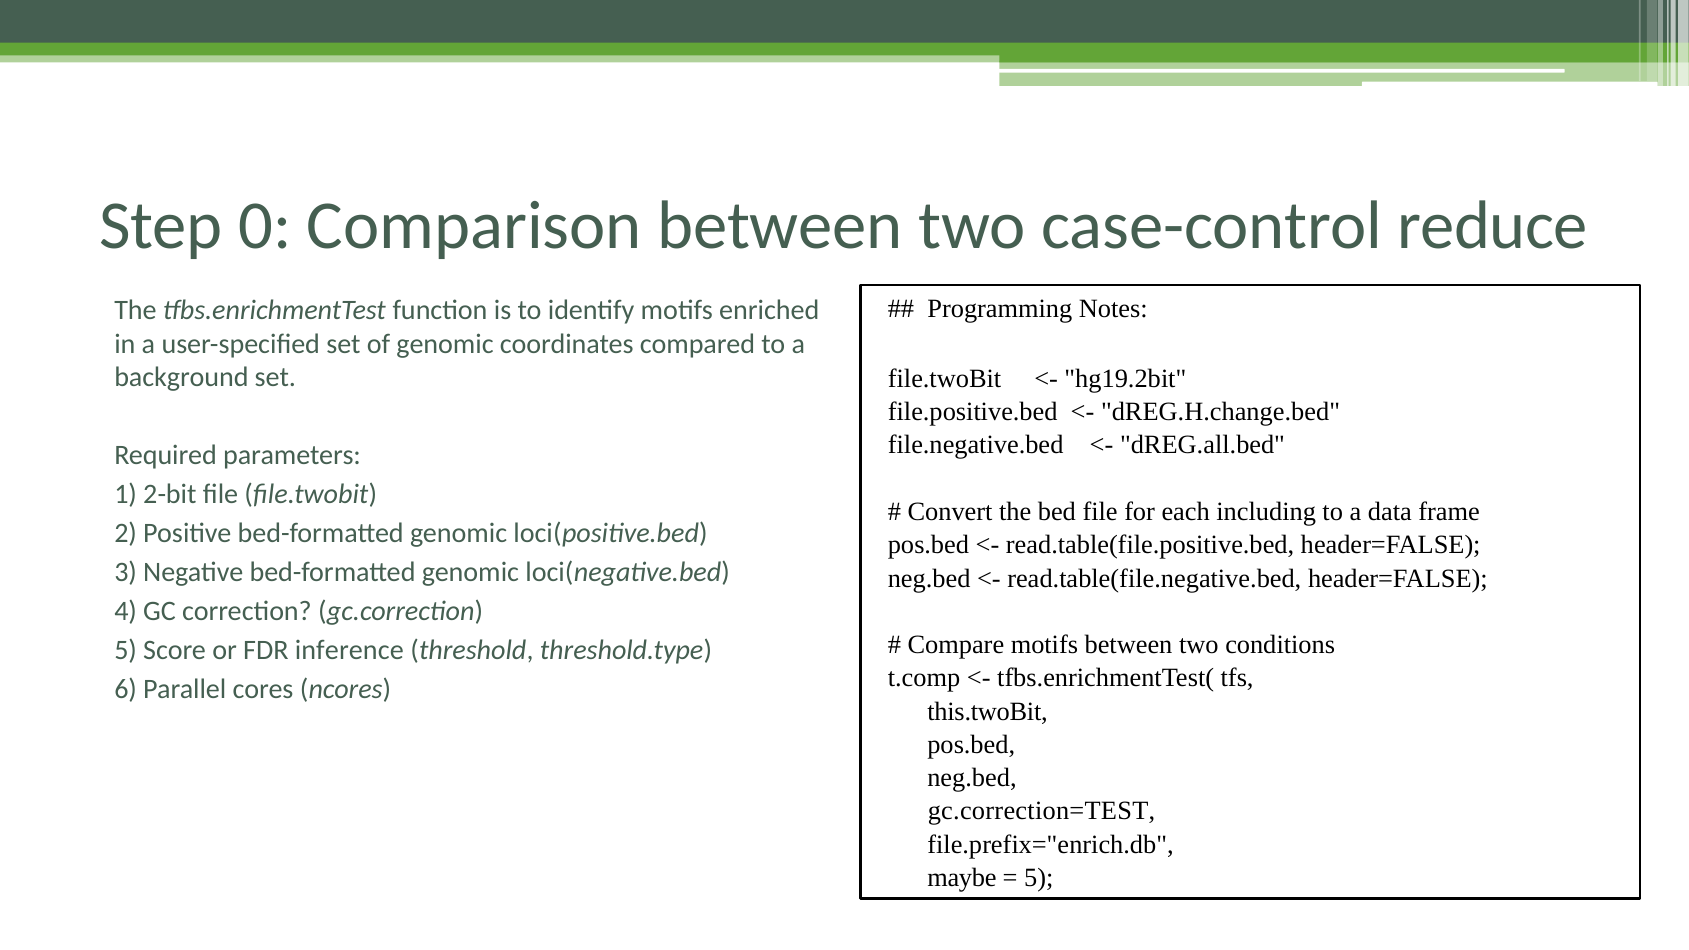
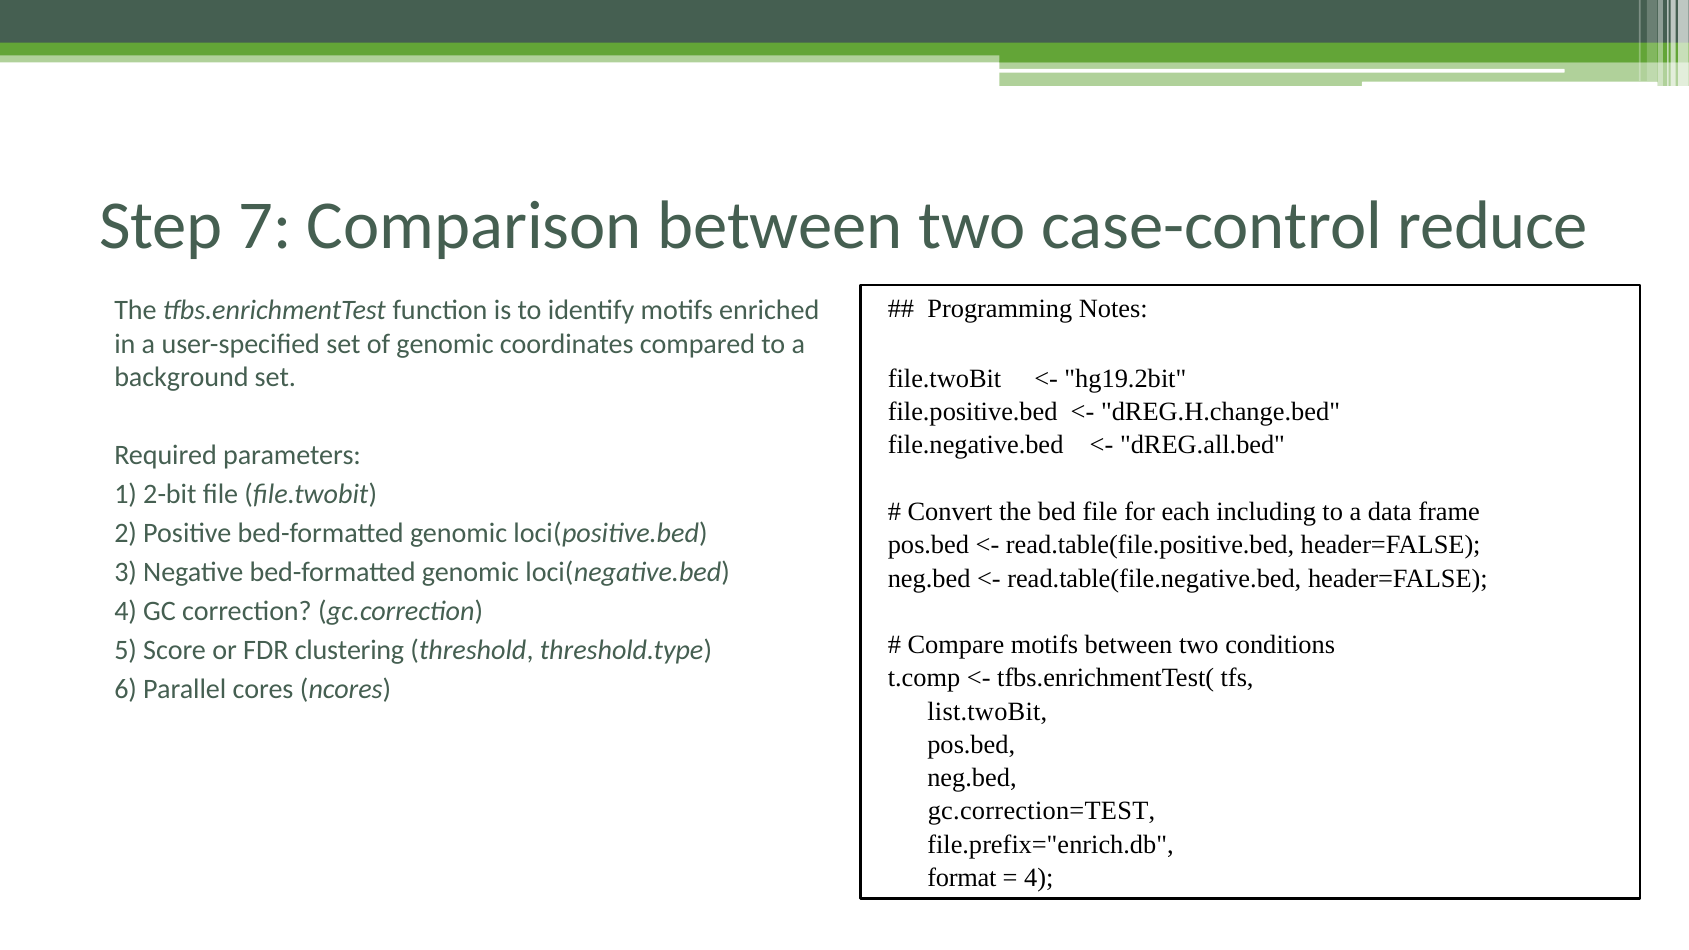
0: 0 -> 7
inference: inference -> clustering
this.twoBit: this.twoBit -> list.twoBit
maybe: maybe -> format
5 at (1039, 878): 5 -> 4
